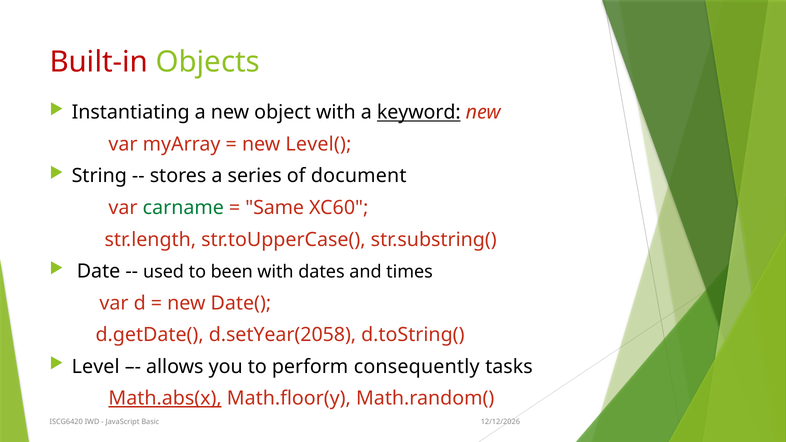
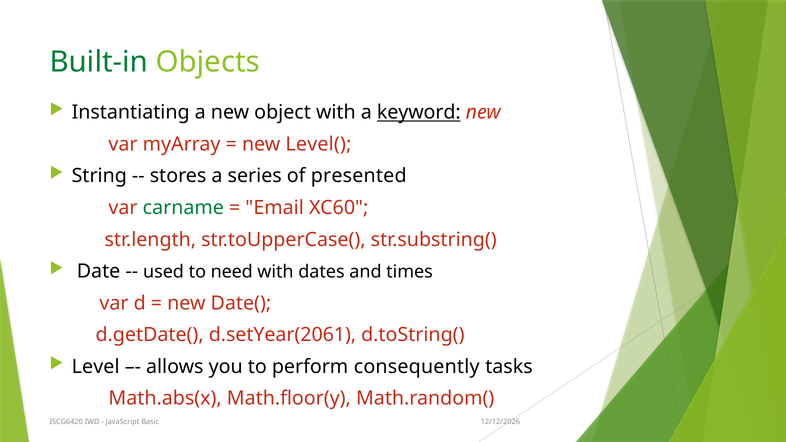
Built-in colour: red -> green
document: document -> presented
Same: Same -> Email
been: been -> need
d.setYear(2058: d.setYear(2058 -> d.setYear(2061
Math.abs(x underline: present -> none
